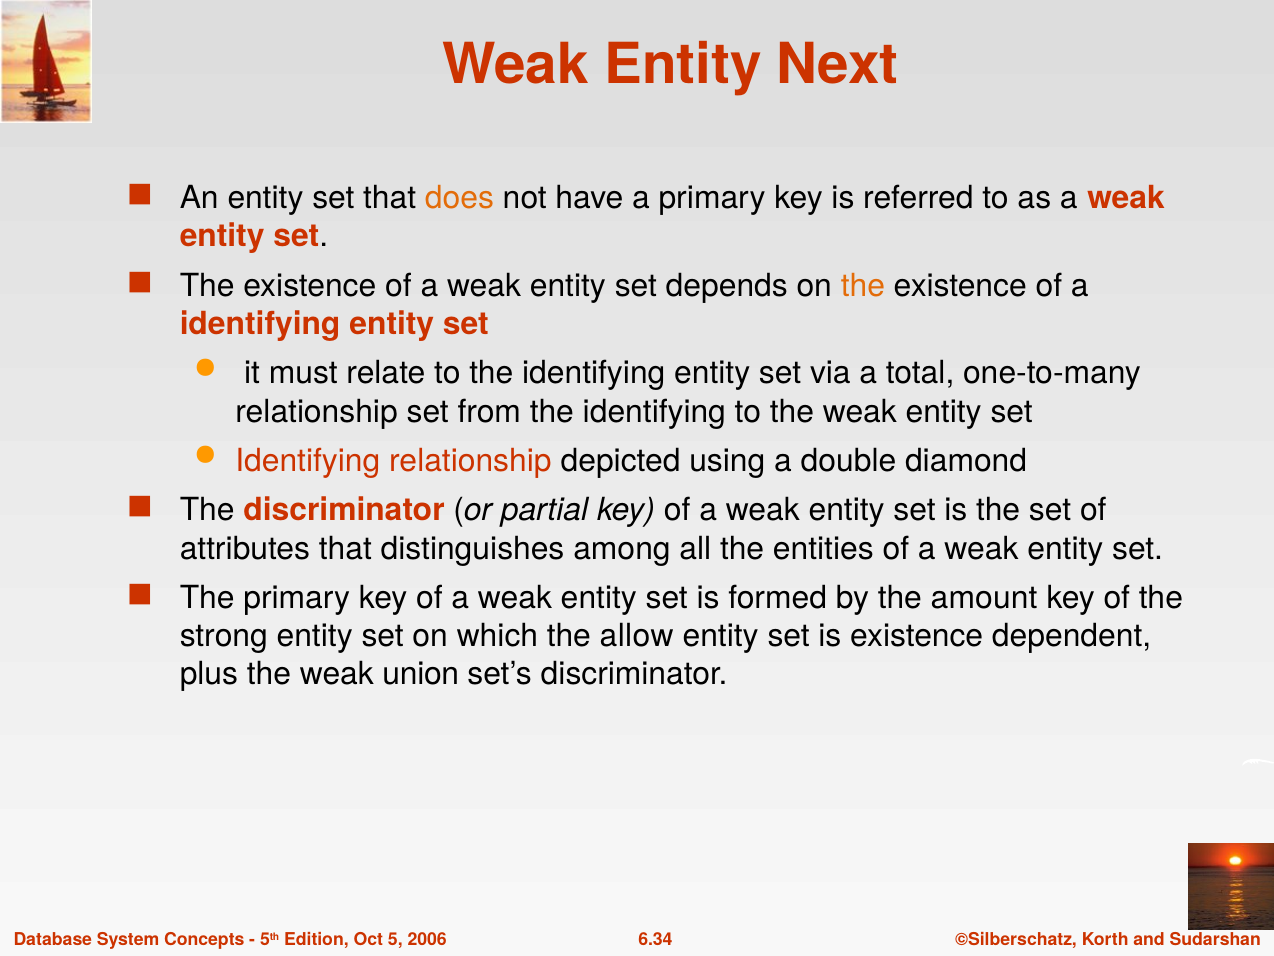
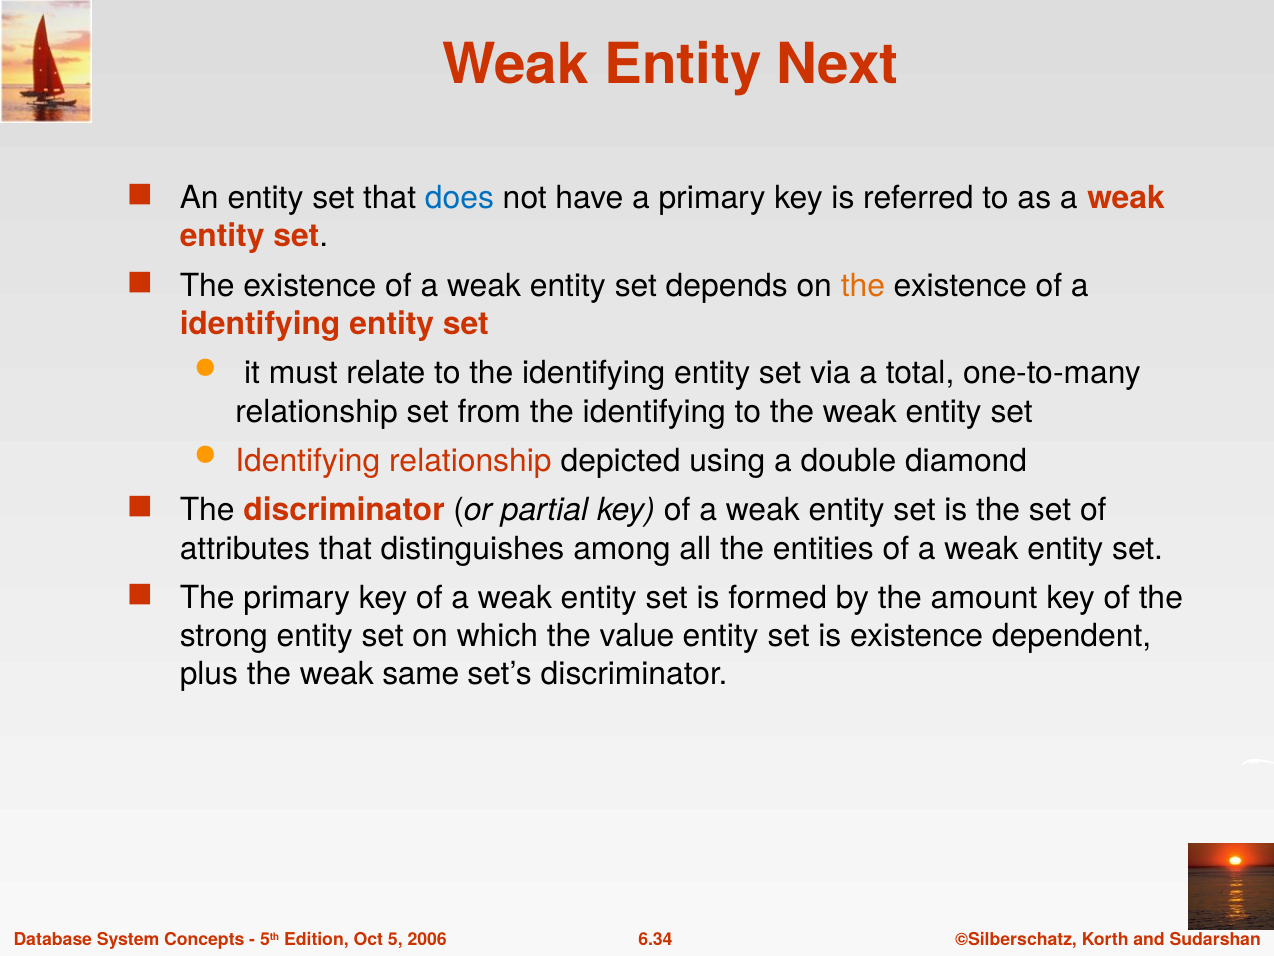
does colour: orange -> blue
allow: allow -> value
union: union -> same
